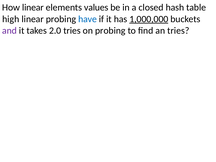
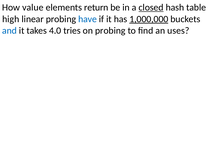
How linear: linear -> value
values: values -> return
closed underline: none -> present
and colour: purple -> blue
2.0: 2.0 -> 4.0
an tries: tries -> uses
